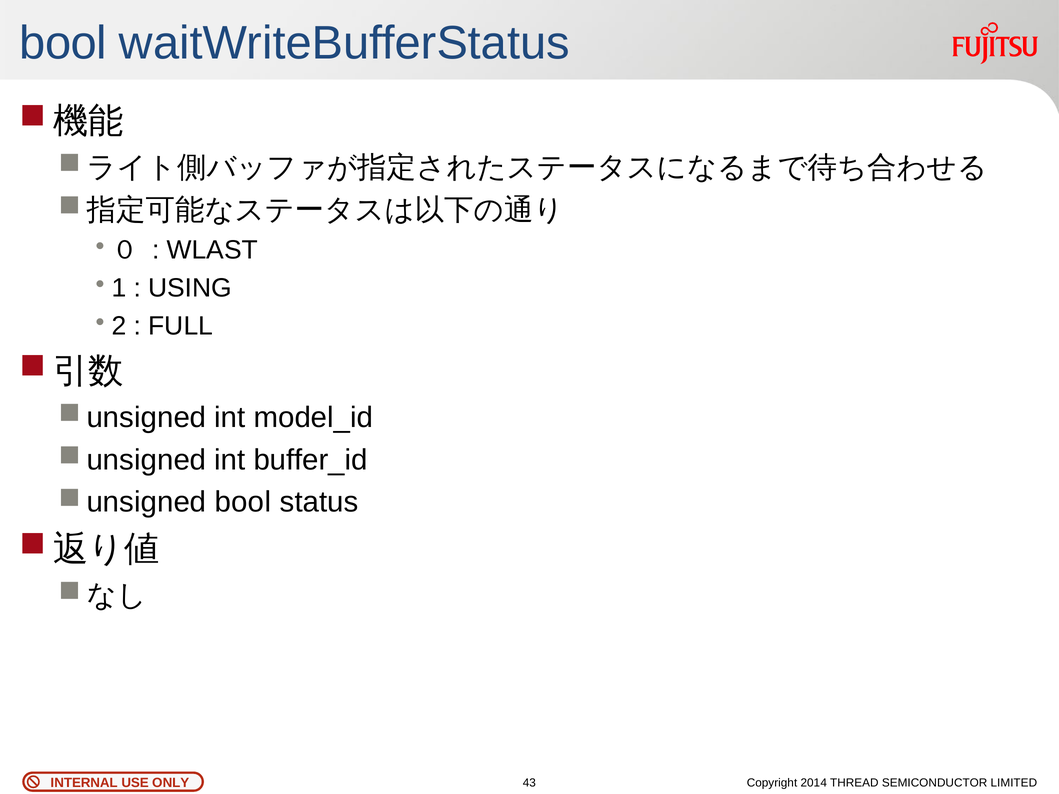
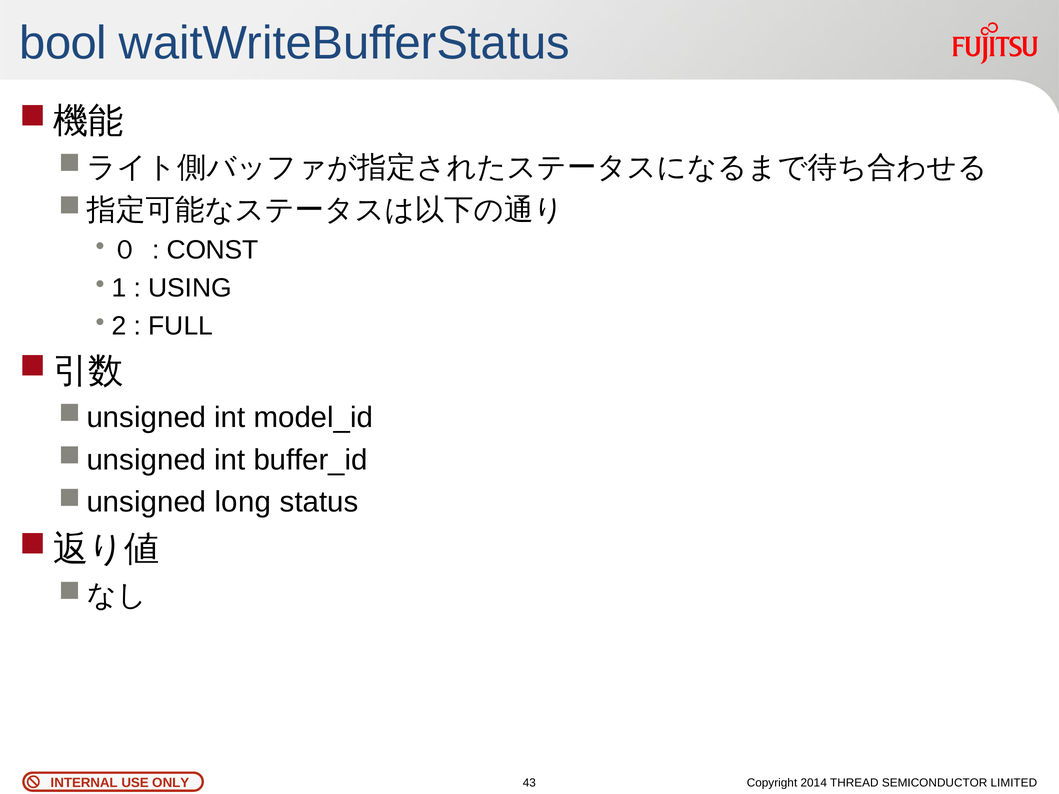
WLAST: WLAST -> CONST
bool at (243, 502): bool -> long
